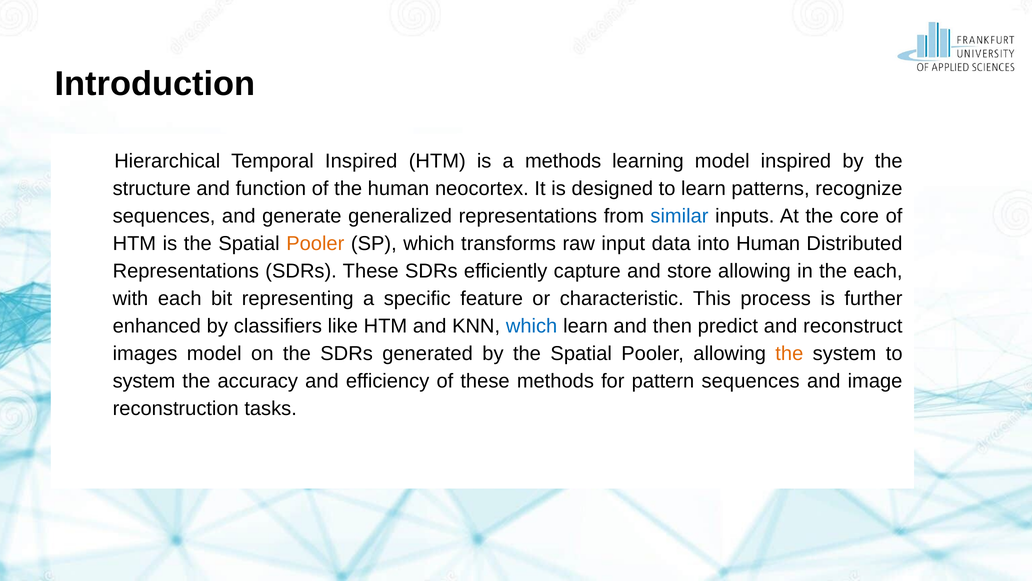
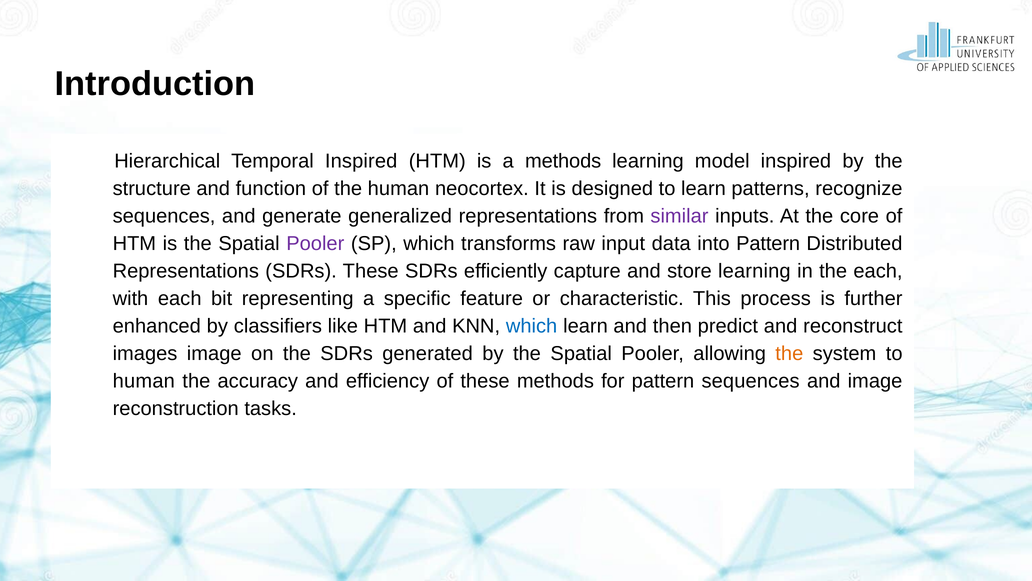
similar colour: blue -> purple
Pooler at (315, 243) colour: orange -> purple
into Human: Human -> Pattern
store allowing: allowing -> learning
images model: model -> image
system at (144, 381): system -> human
